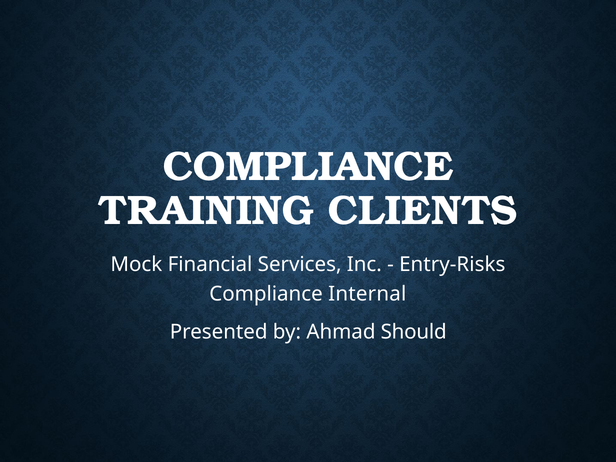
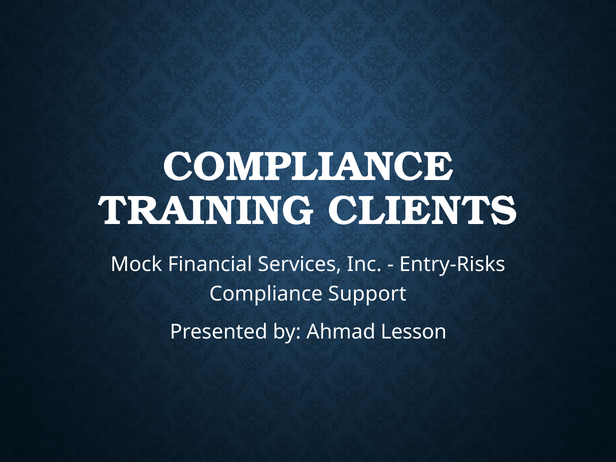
Internal: Internal -> Support
Should: Should -> Lesson
